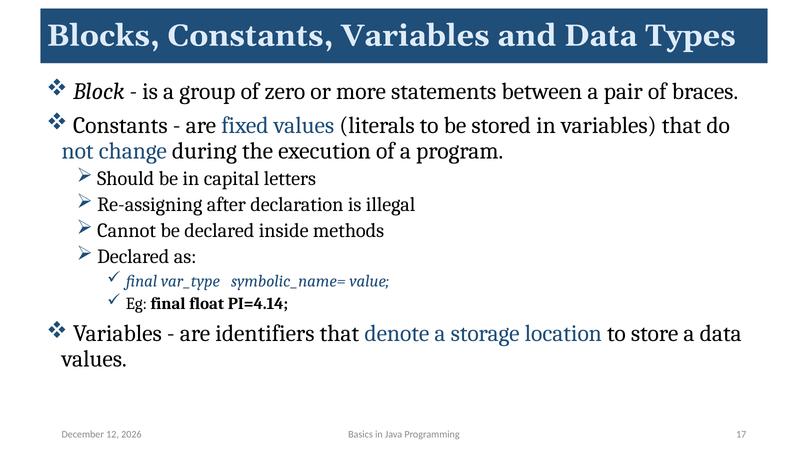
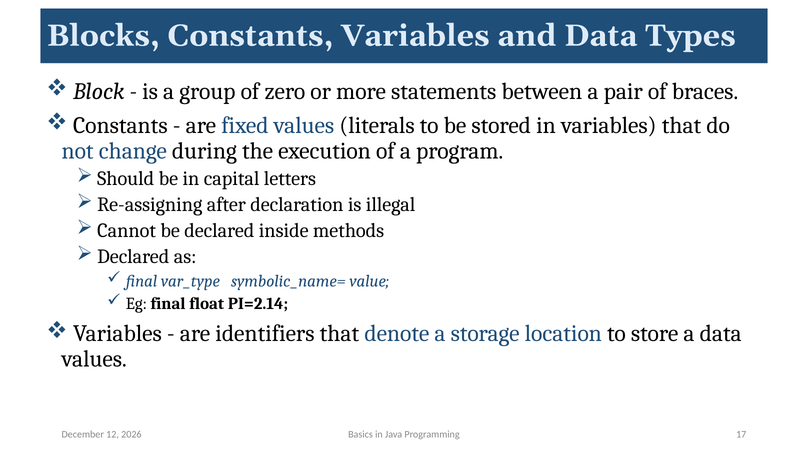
PI=4.14: PI=4.14 -> PI=2.14
